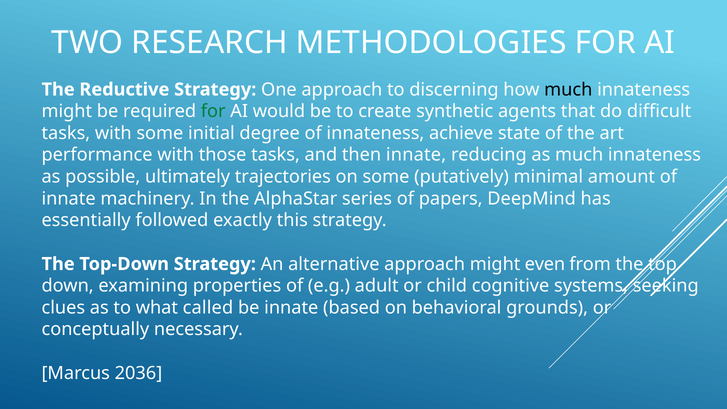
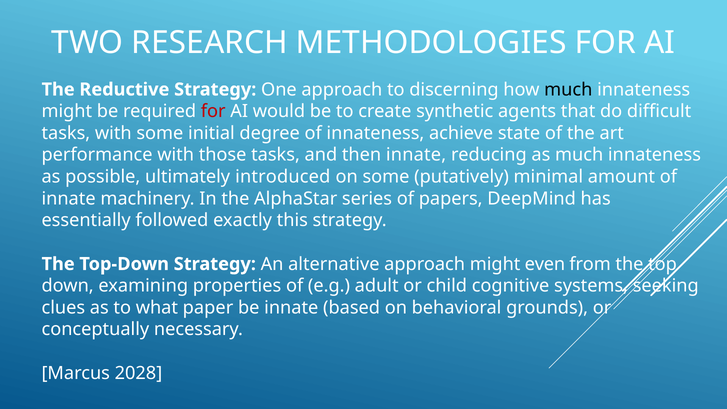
for at (213, 111) colour: green -> red
trajectories: trajectories -> introduced
called: called -> paper
2036: 2036 -> 2028
